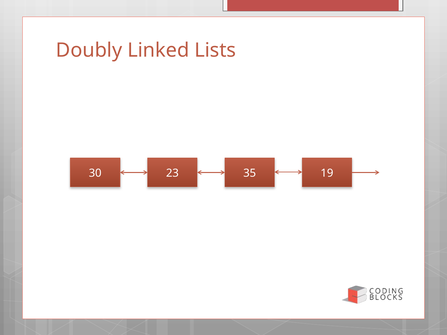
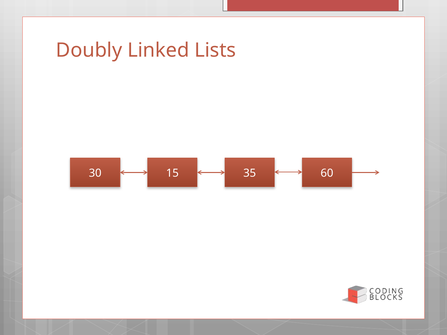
23: 23 -> 15
19: 19 -> 60
